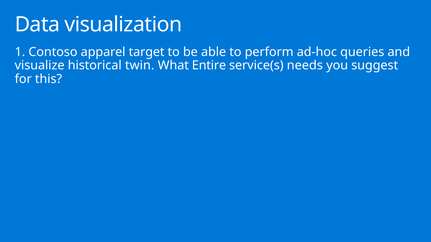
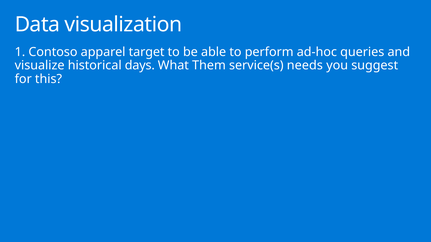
twin: twin -> days
Entire: Entire -> Them
